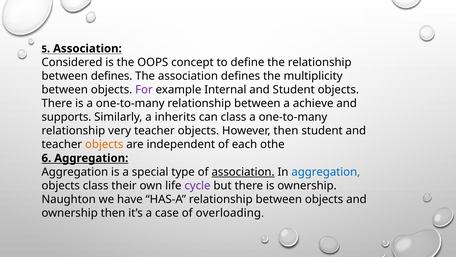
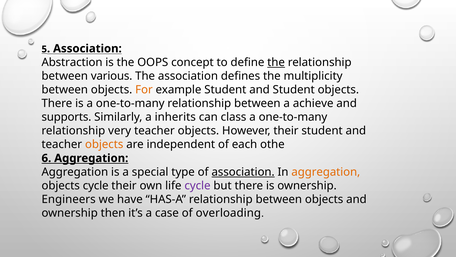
Considered: Considered -> Abstraction
the at (276, 62) underline: none -> present
between defines: defines -> various
For colour: purple -> orange
example Internal: Internal -> Student
However then: then -> their
aggregation at (326, 172) colour: blue -> orange
objects class: class -> cycle
Naughton: Naughton -> Engineers
